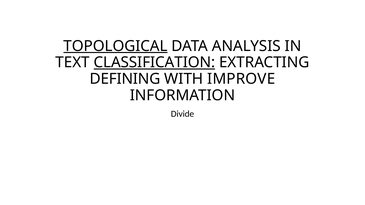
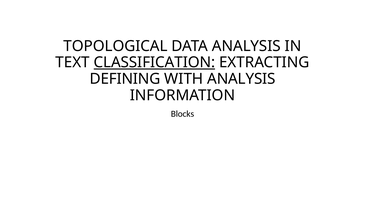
TOPOLOGICAL underline: present -> none
WITH IMPROVE: IMPROVE -> ANALYSIS
Divide: Divide -> Blocks
